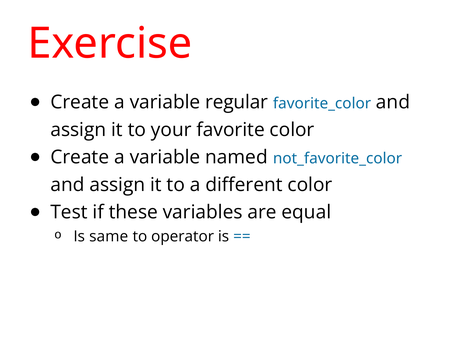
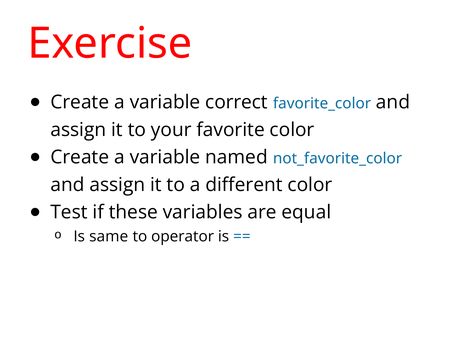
regular: regular -> correct
